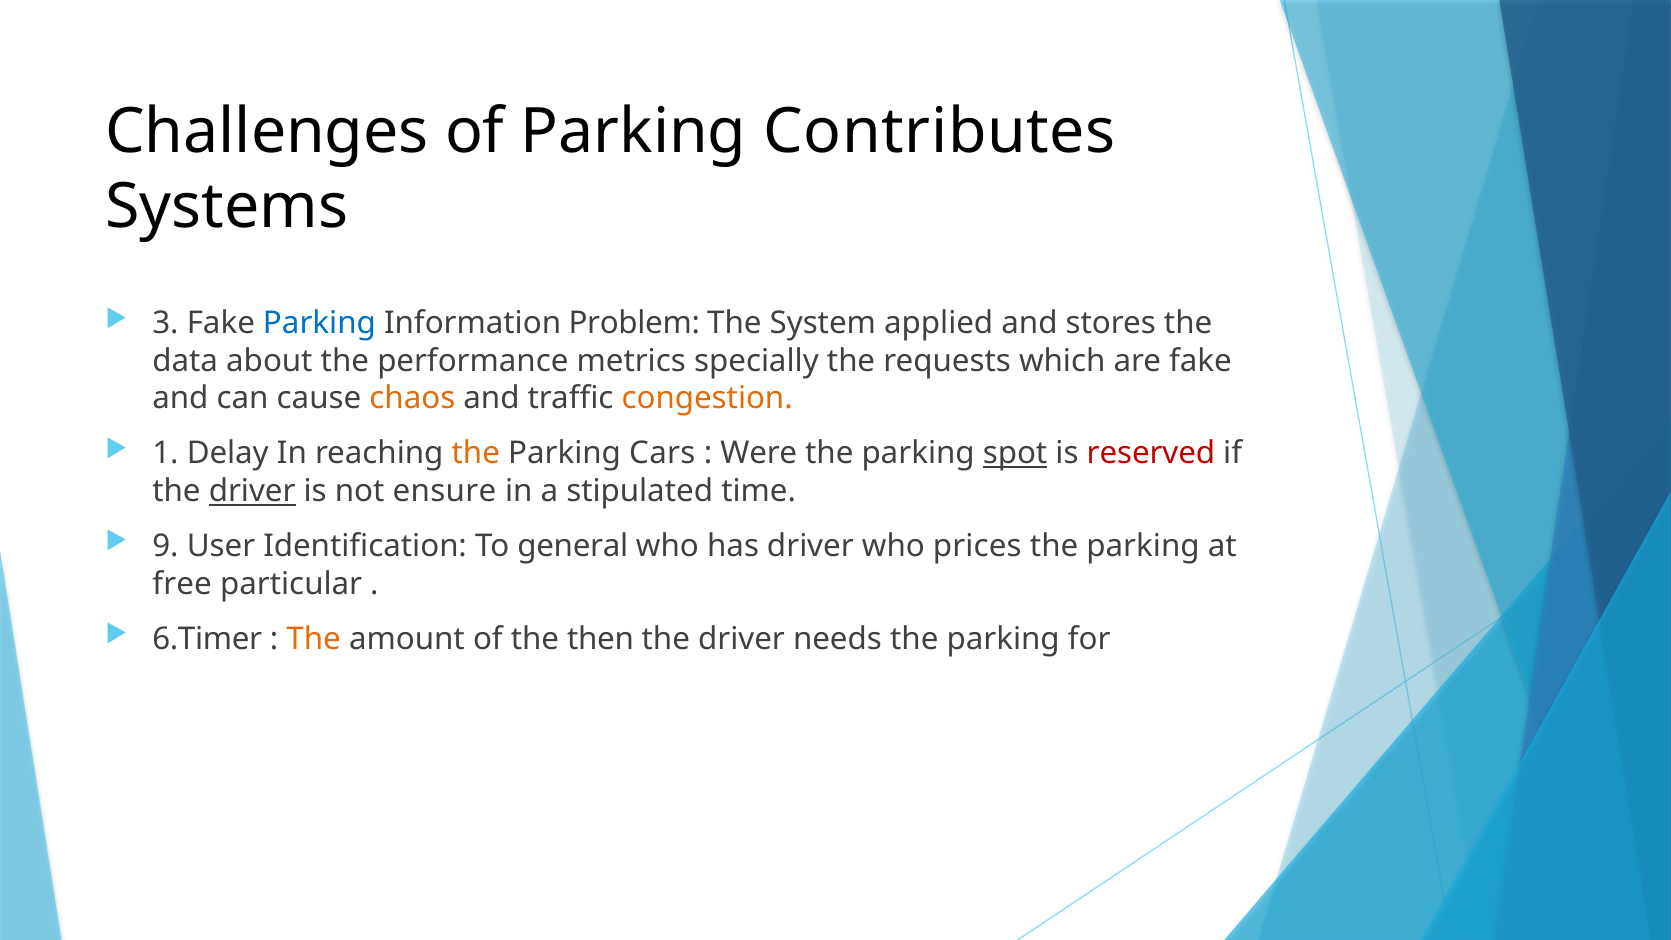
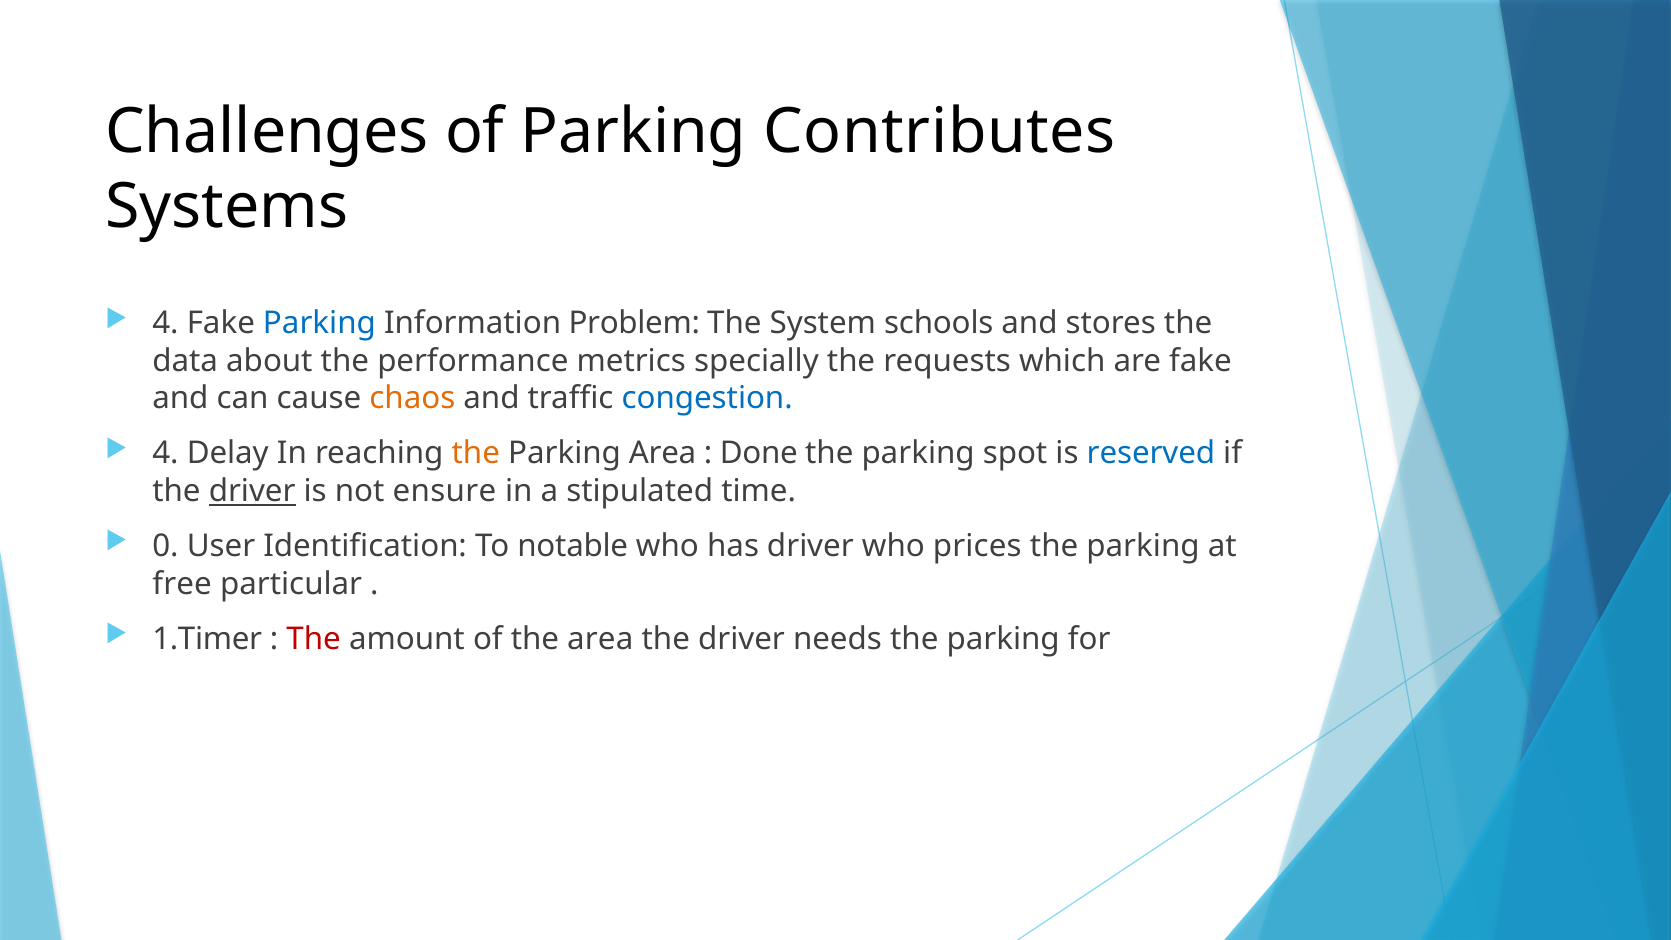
3 at (165, 323): 3 -> 4
applied: applied -> schools
congestion colour: orange -> blue
1 at (165, 454): 1 -> 4
Parking Cars: Cars -> Area
Were: Were -> Done
spot underline: present -> none
reserved colour: red -> blue
9: 9 -> 0
general: general -> notable
6.Timer: 6.Timer -> 1.Timer
The at (314, 639) colour: orange -> red
the then: then -> area
